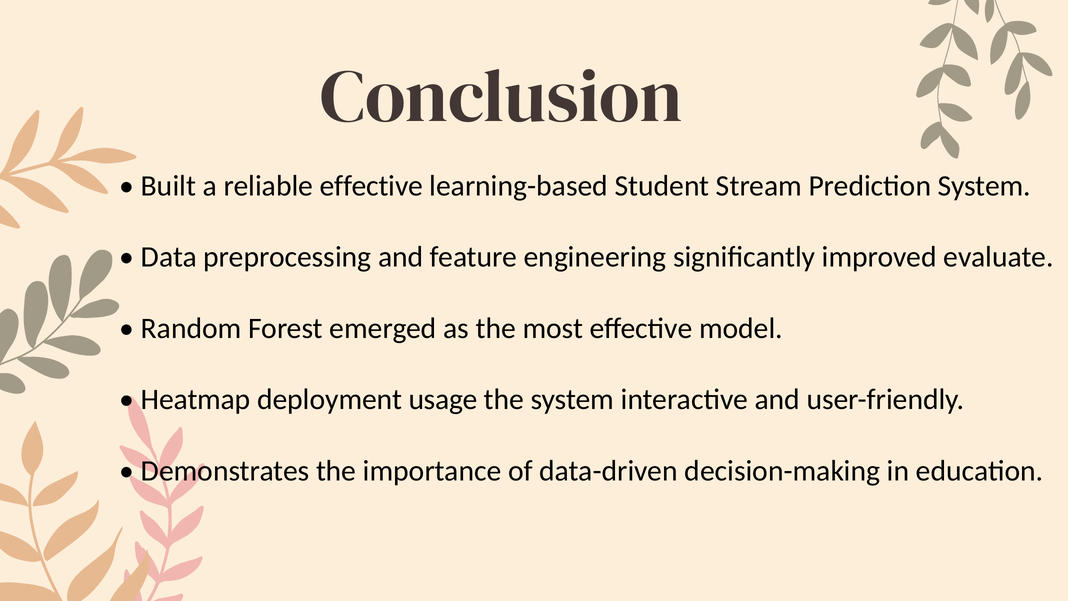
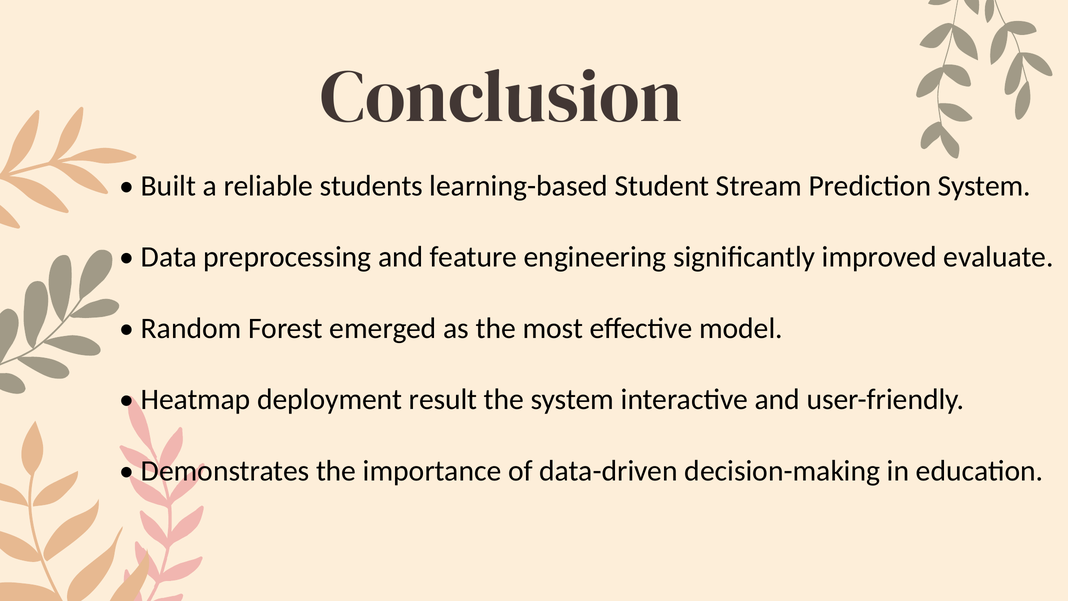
reliable effective: effective -> students
usage: usage -> result
